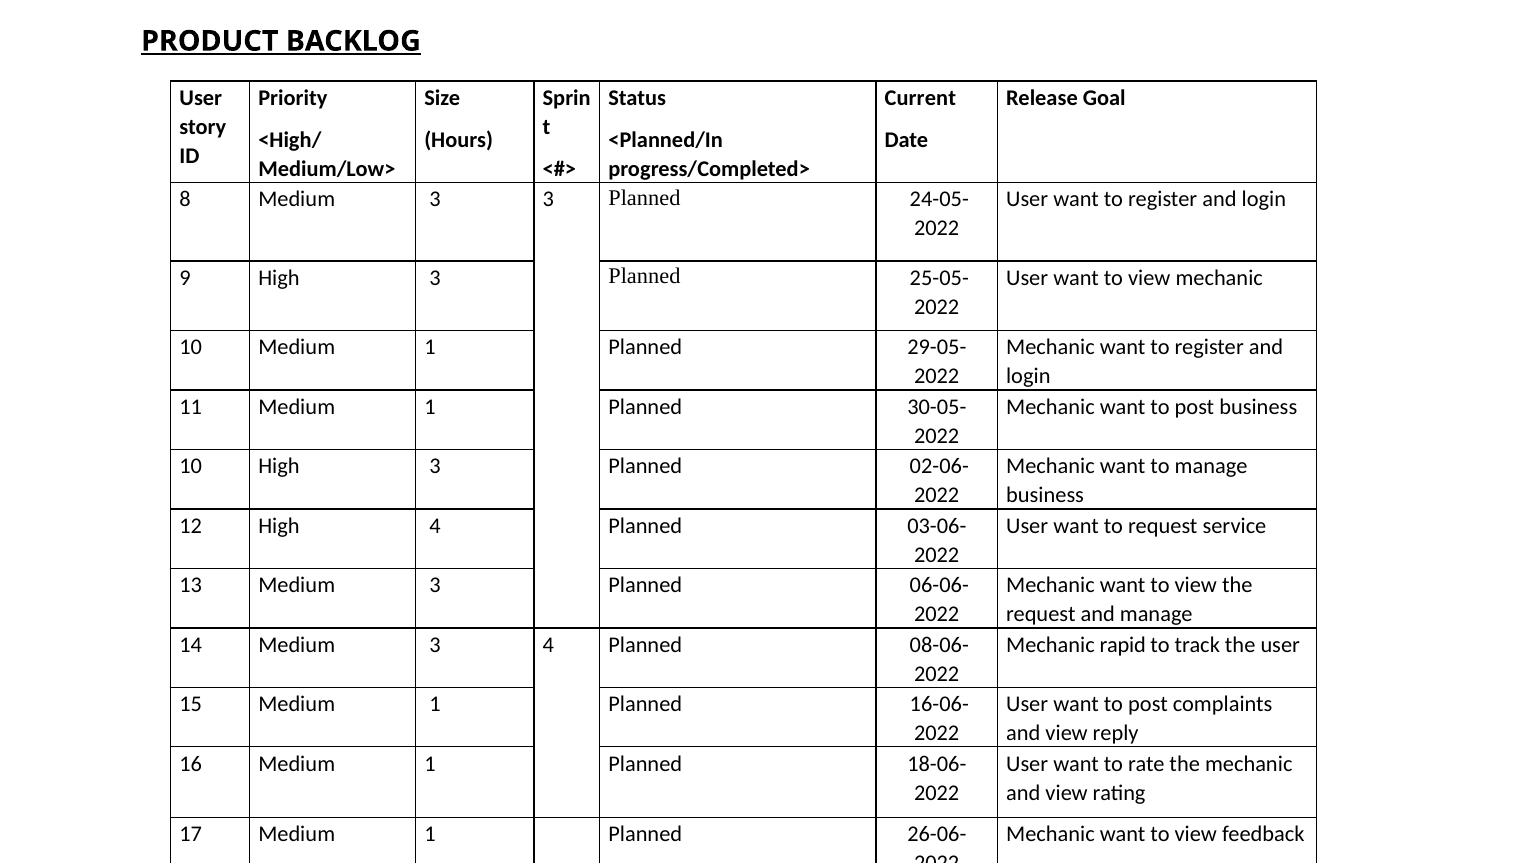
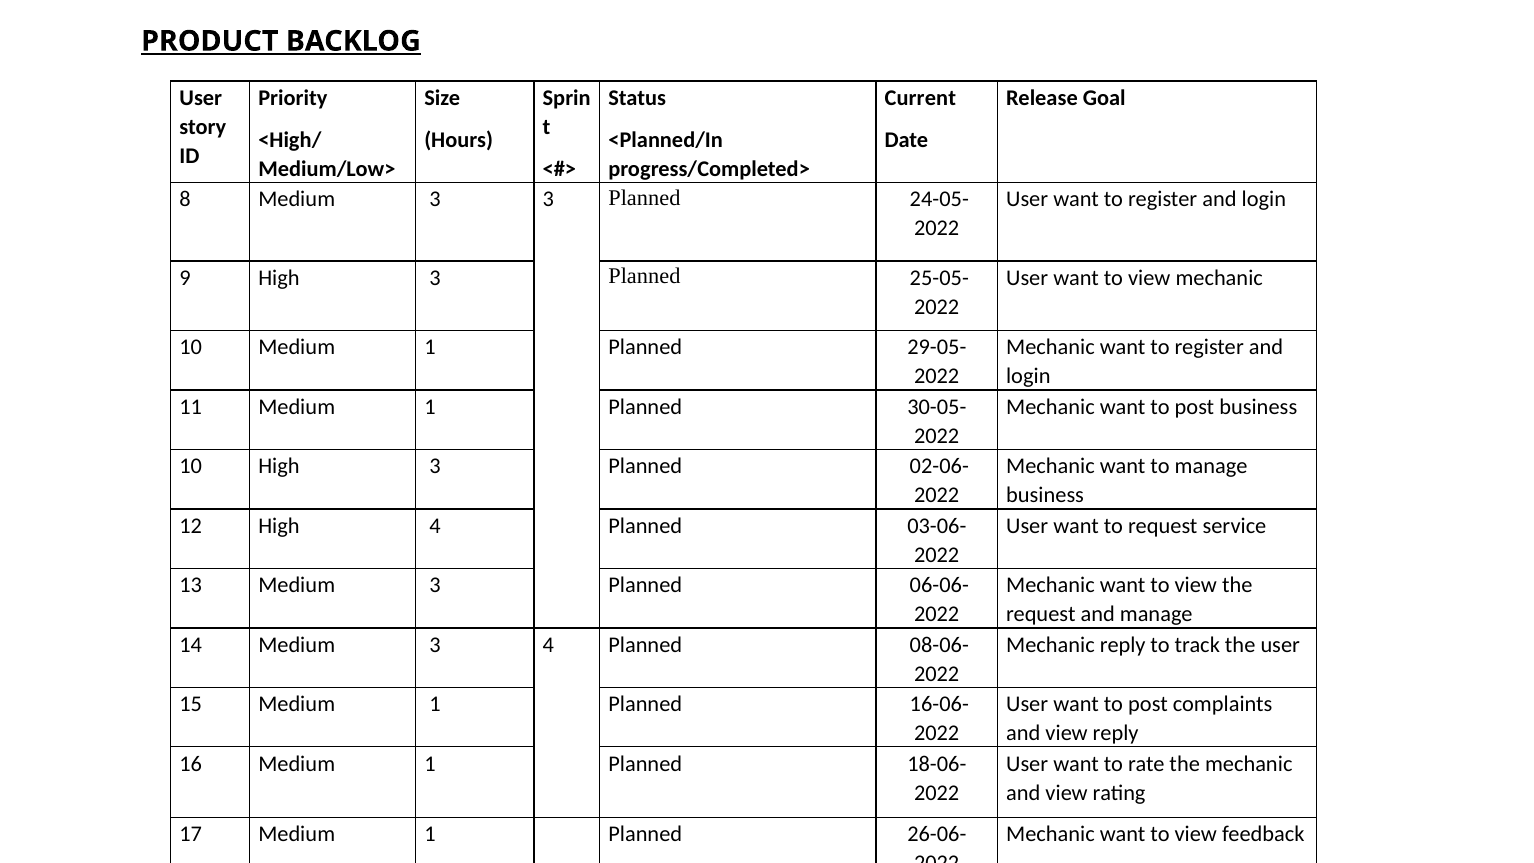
Mechanic rapid: rapid -> reply
